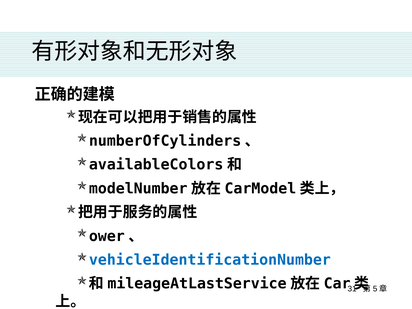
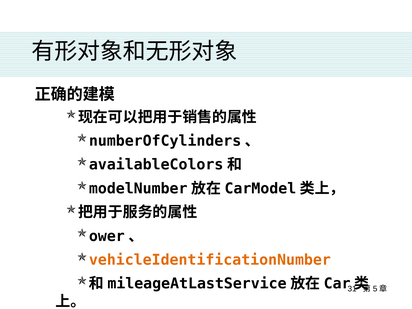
vehicleIdentificationNumber colour: blue -> orange
